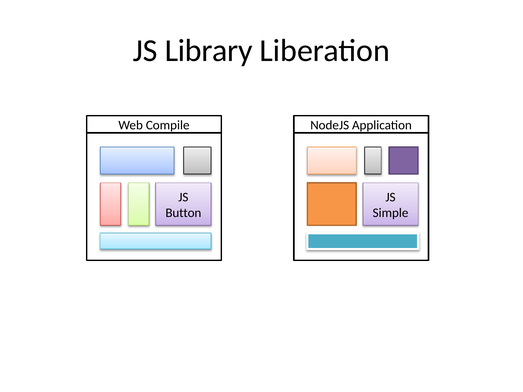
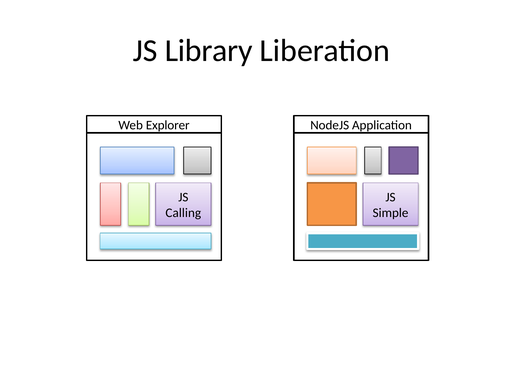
Compile: Compile -> Explorer
Button: Button -> Calling
